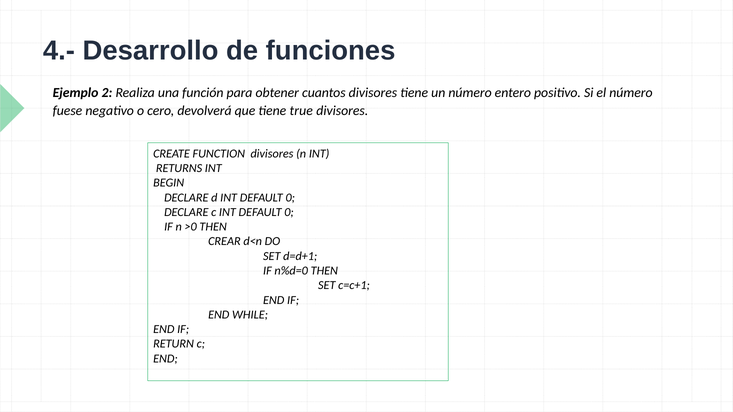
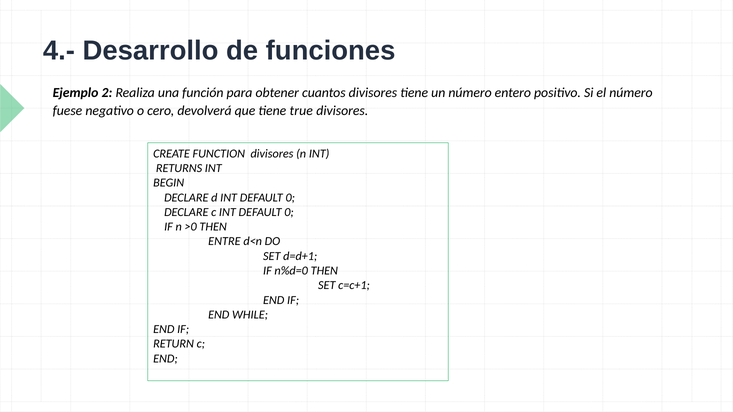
CREAR: CREAR -> ENTRE
